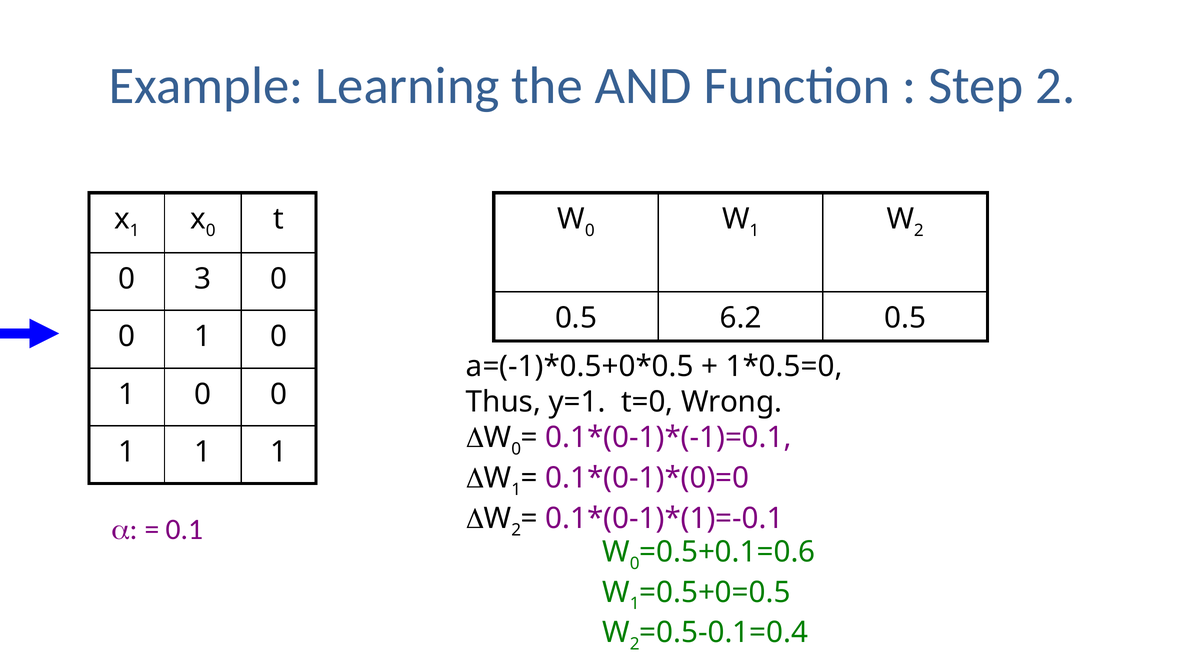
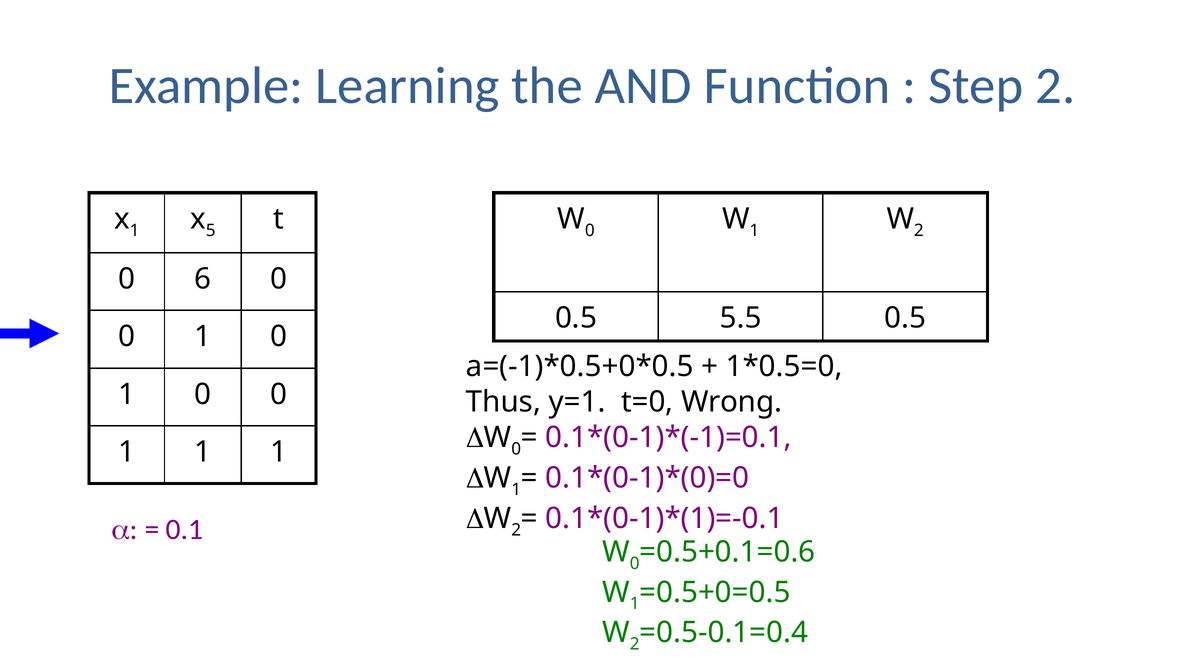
0 at (211, 230): 0 -> 5
3: 3 -> 6
6.2: 6.2 -> 5.5
